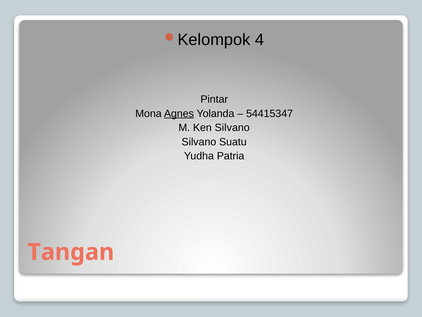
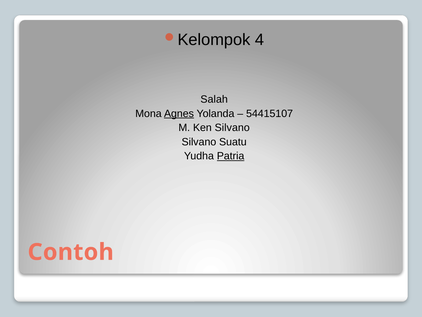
Pintar: Pintar -> Salah
54415347: 54415347 -> 54415107
Patria underline: none -> present
Tangan: Tangan -> Contoh
